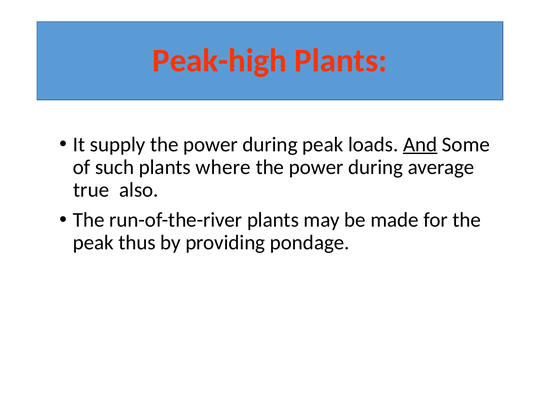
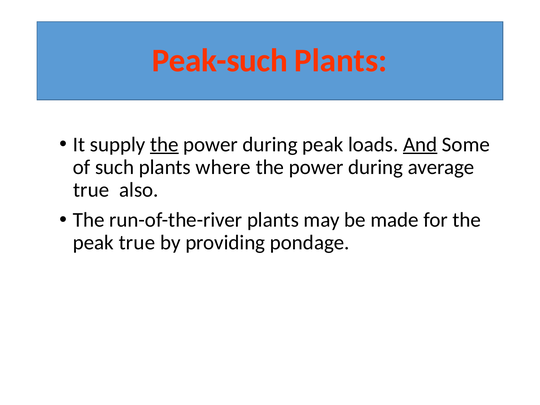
Peak-high: Peak-high -> Peak-such
the at (164, 144) underline: none -> present
peak thus: thus -> true
